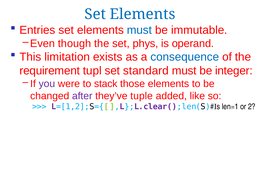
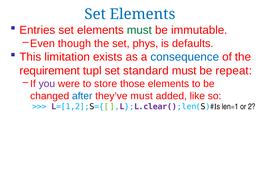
must at (139, 30) colour: blue -> green
operand: operand -> defaults
integer: integer -> repeat
stack: stack -> store
after colour: purple -> blue
they’ve tuple: tuple -> must
